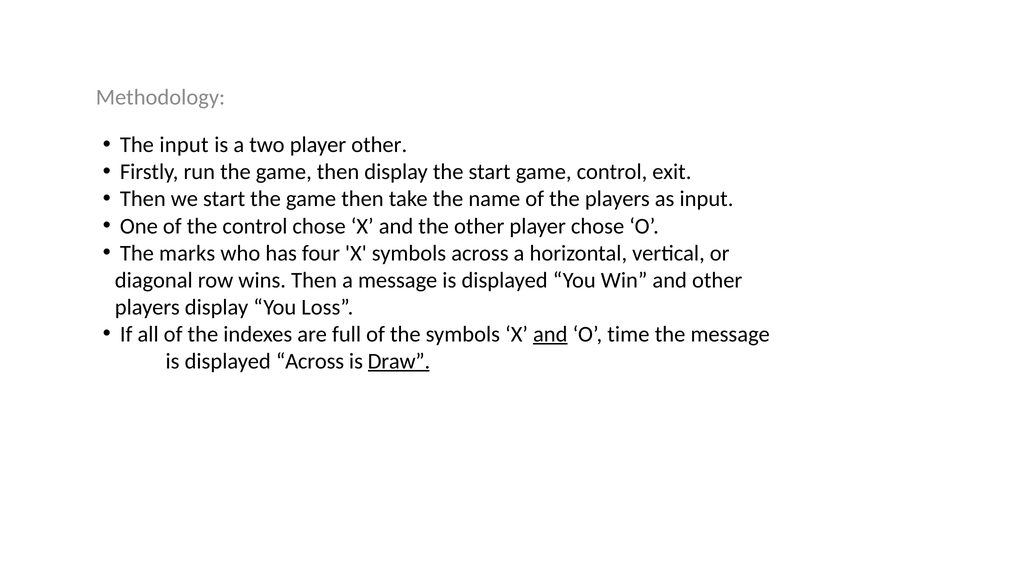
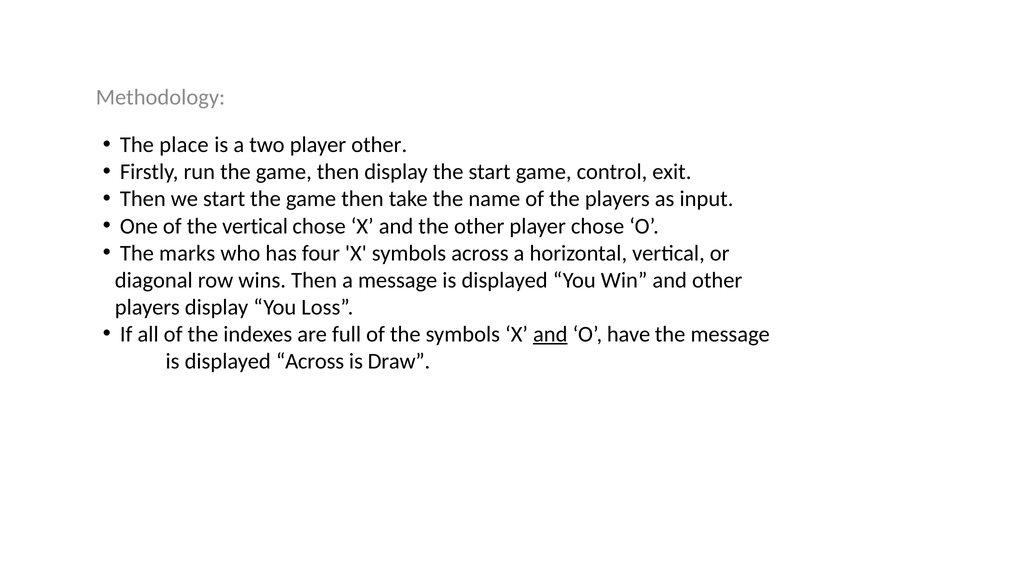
The input: input -> place
the control: control -> vertical
time: time -> have
Draw underline: present -> none
